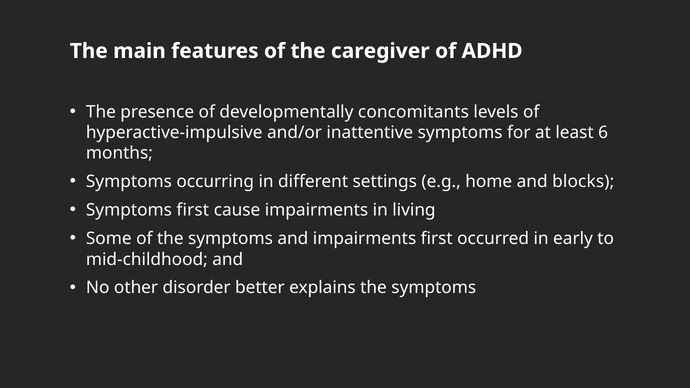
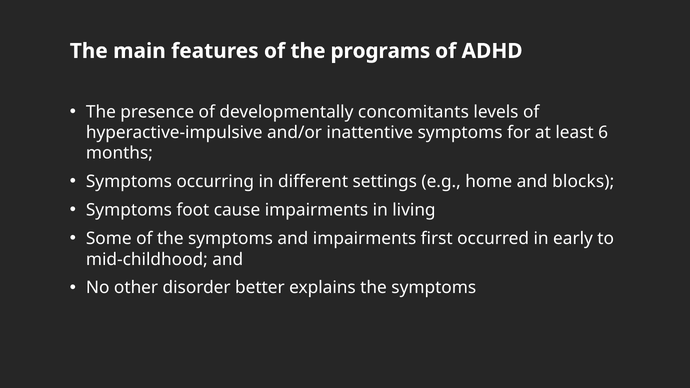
caregiver: caregiver -> programs
Symptoms first: first -> foot
